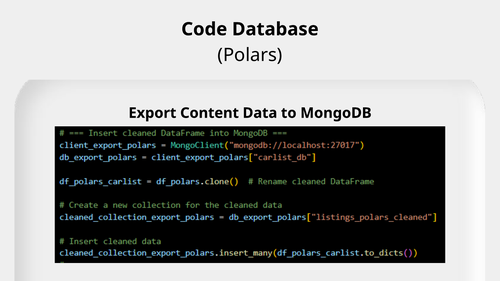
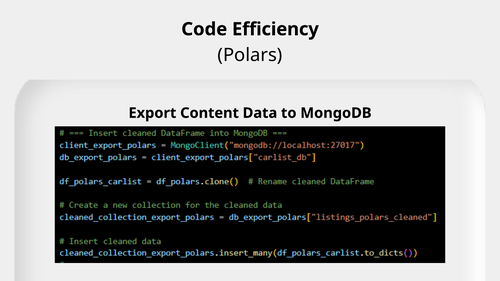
Database: Database -> Efficiency
